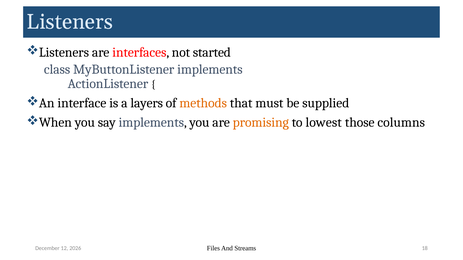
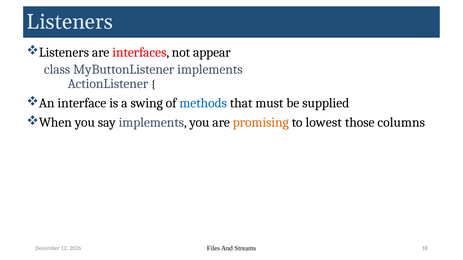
started: started -> appear
layers: layers -> swing
methods colour: orange -> blue
